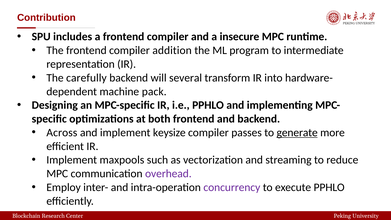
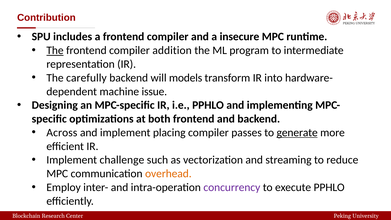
The at (55, 50) underline: none -> present
several: several -> models
pack: pack -> issue
keysize: keysize -> placing
maxpools: maxpools -> challenge
overhead colour: purple -> orange
